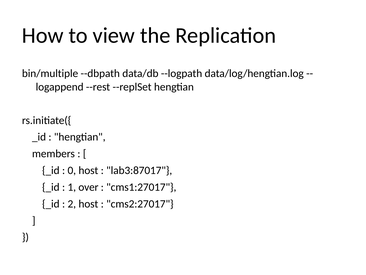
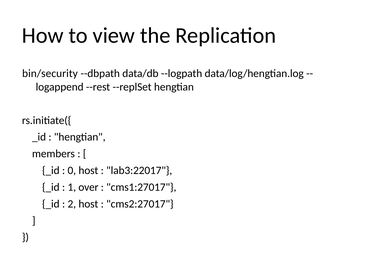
bin/multiple: bin/multiple -> bin/security
lab3:87017: lab3:87017 -> lab3:22017
